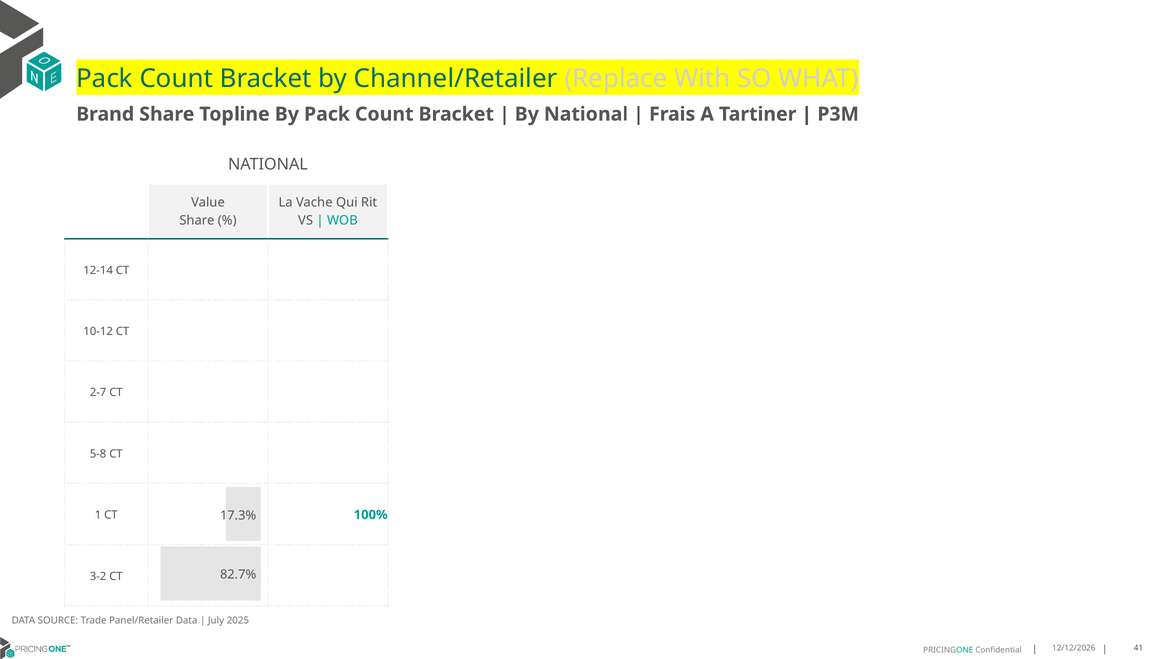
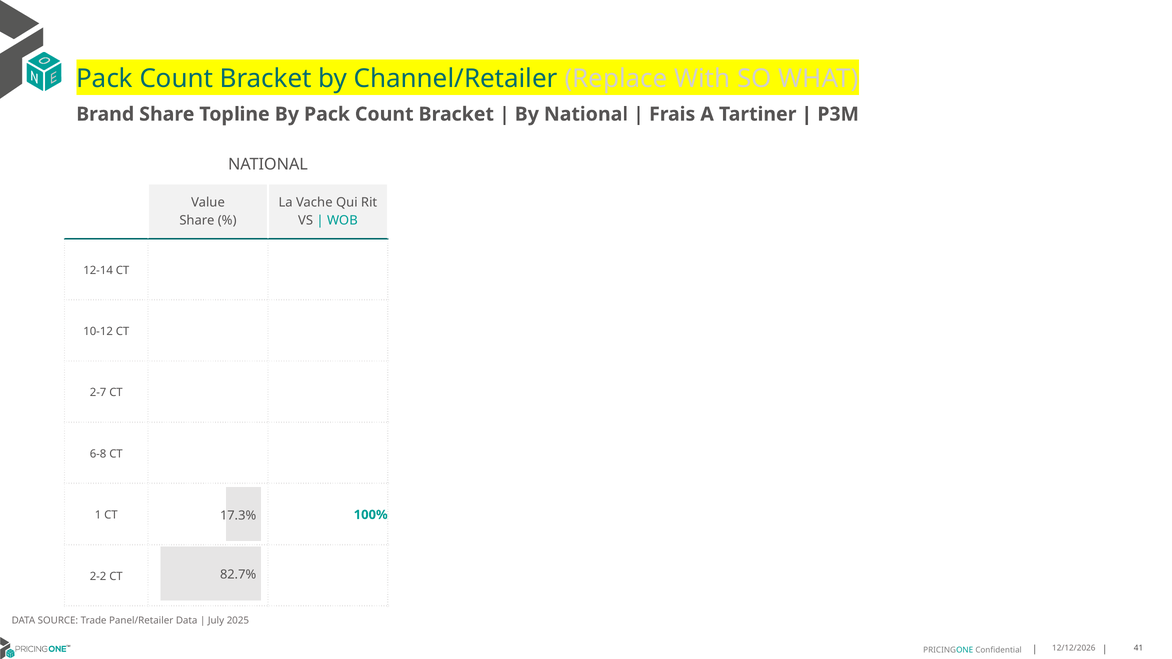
5-8: 5-8 -> 6-8
3-2: 3-2 -> 2-2
